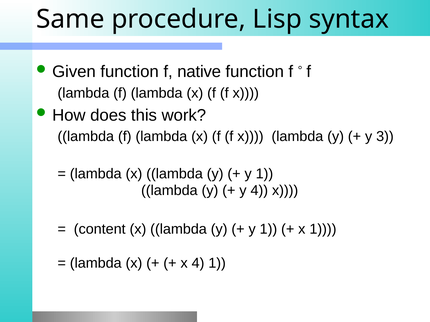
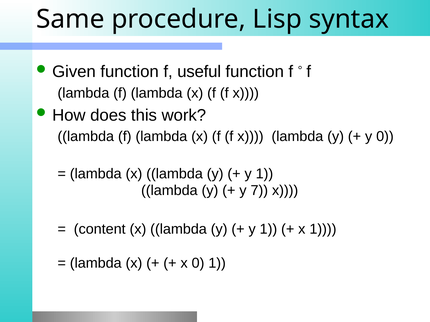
native: native -> useful
y 3: 3 -> 0
y 4: 4 -> 7
x 4: 4 -> 0
